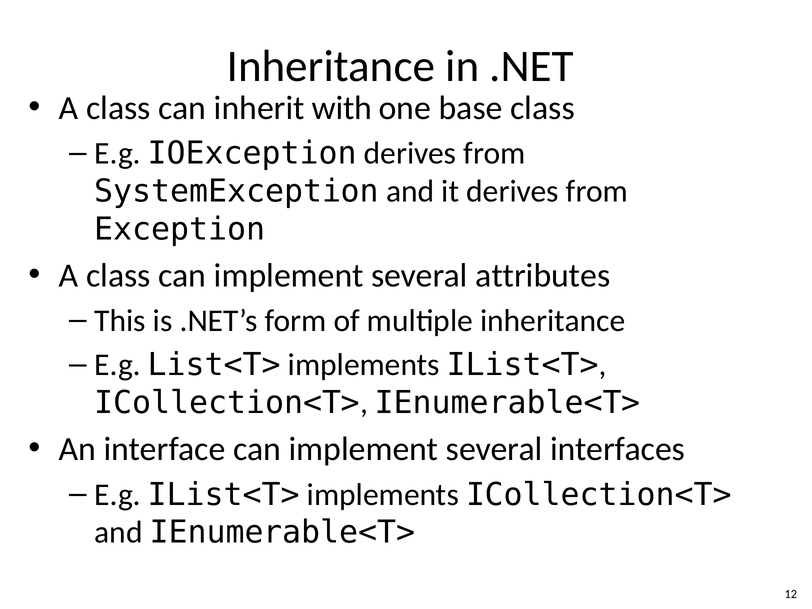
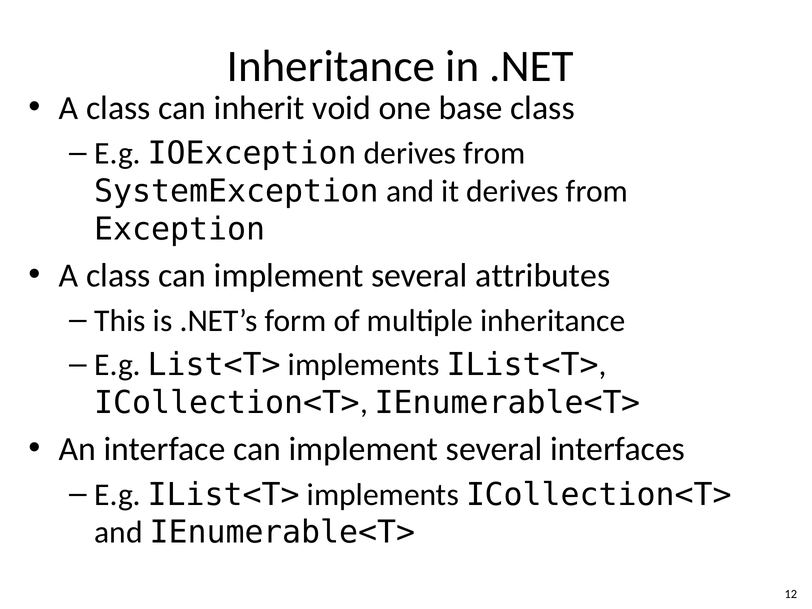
with: with -> void
